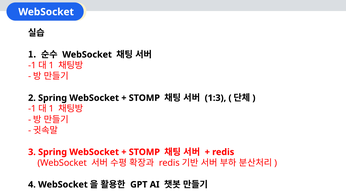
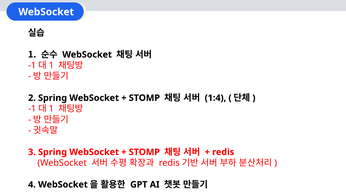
1:3: 1:3 -> 1:4
